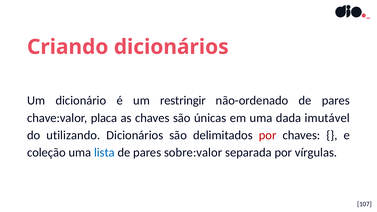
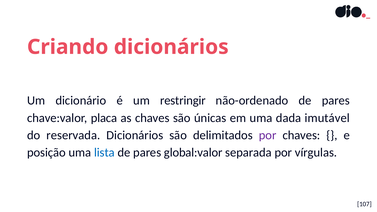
utilizando: utilizando -> reservada
por at (268, 135) colour: red -> purple
coleção: coleção -> posição
sobre:valor: sobre:valor -> global:valor
